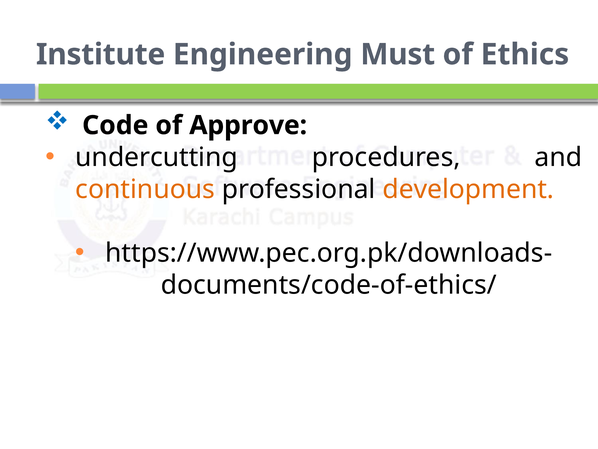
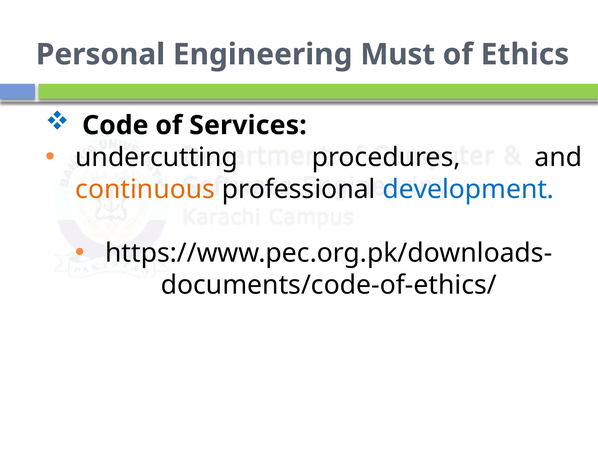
Institute: Institute -> Personal
Approve: Approve -> Services
development colour: orange -> blue
